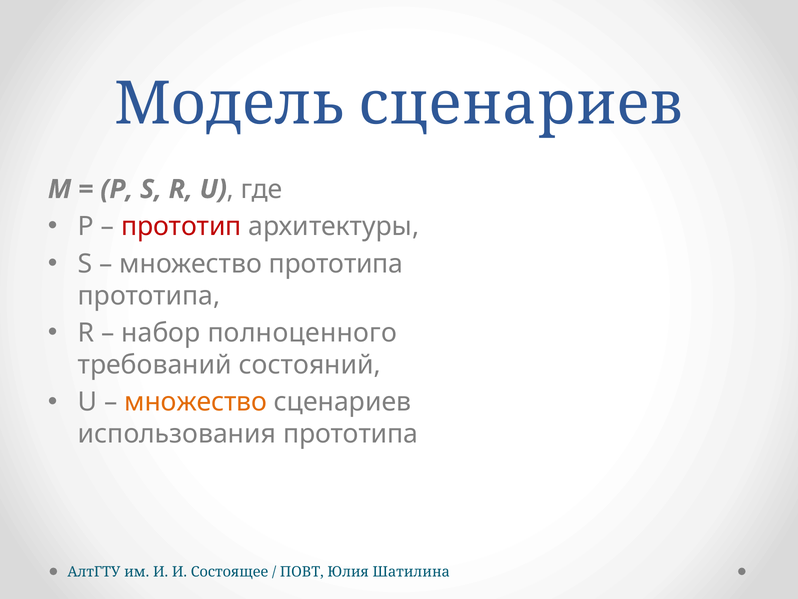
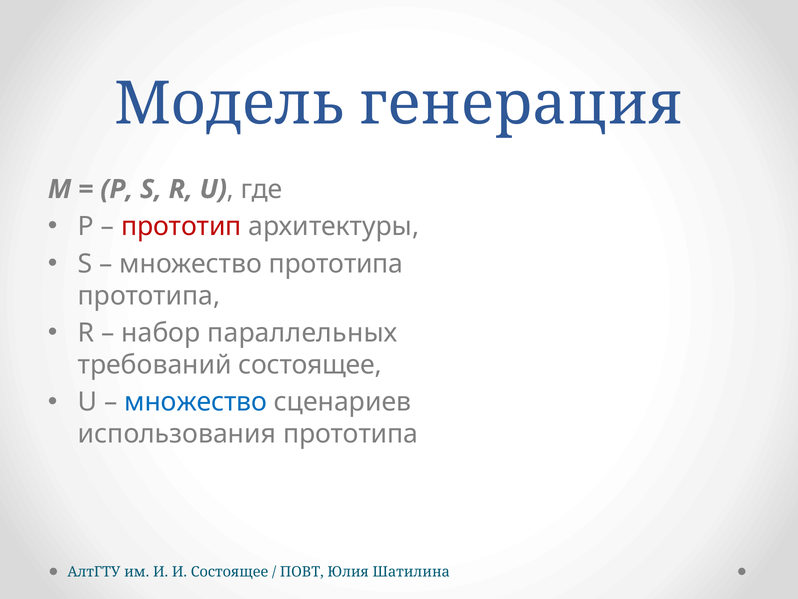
Модель сценариев: сценариев -> генерация
полноценного: полноценного -> параллельных
требований состояний: состояний -> состоящее
множество at (196, 402) colour: orange -> blue
